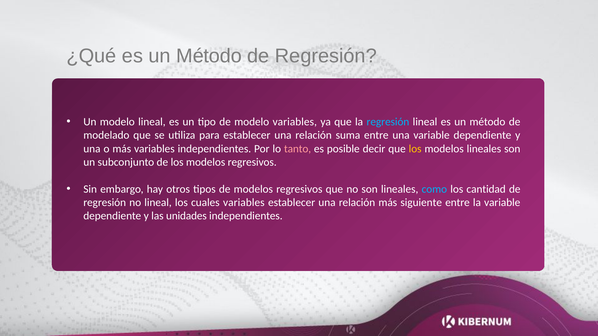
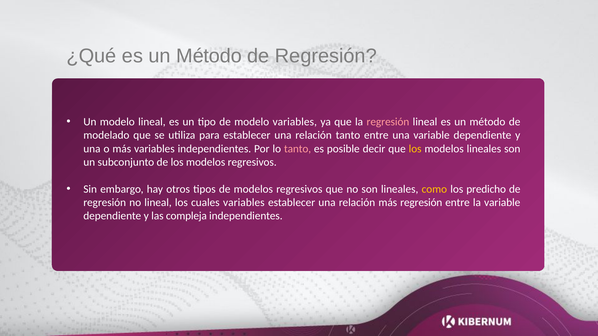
regresión at (388, 122) colour: light blue -> pink
relación suma: suma -> tanto
como colour: light blue -> yellow
cantidad: cantidad -> predicho
más siguiente: siguiente -> regresión
unidades: unidades -> compleja
